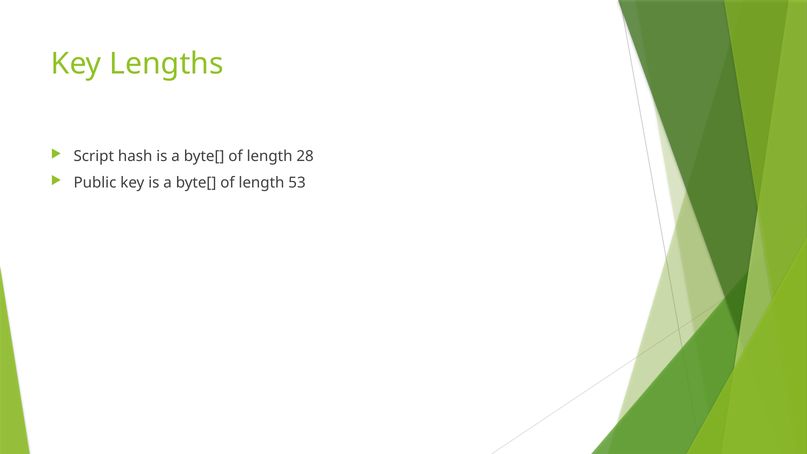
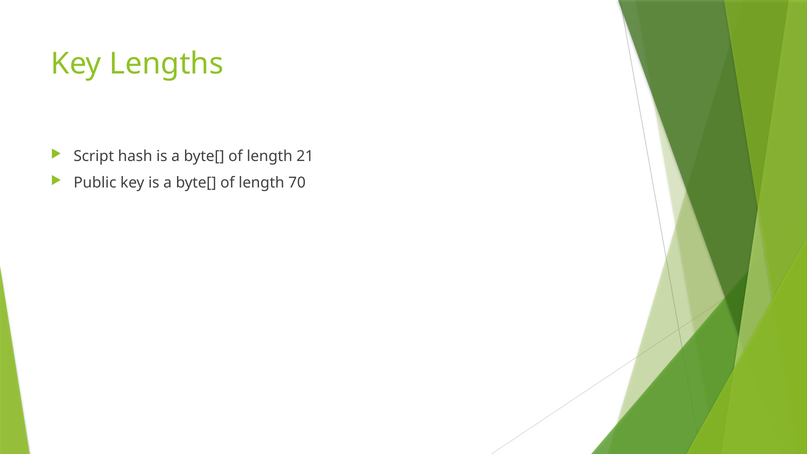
28: 28 -> 21
53: 53 -> 70
